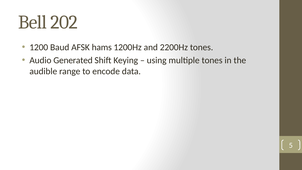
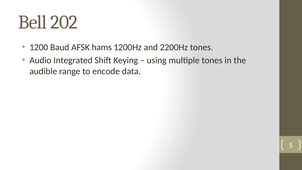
Generated: Generated -> Integrated
